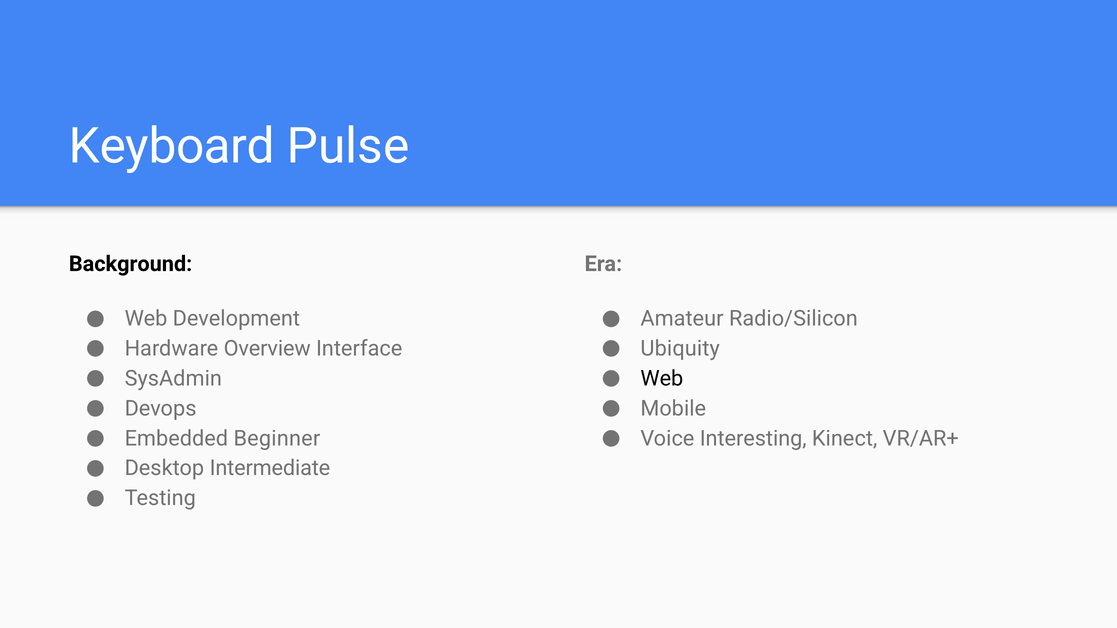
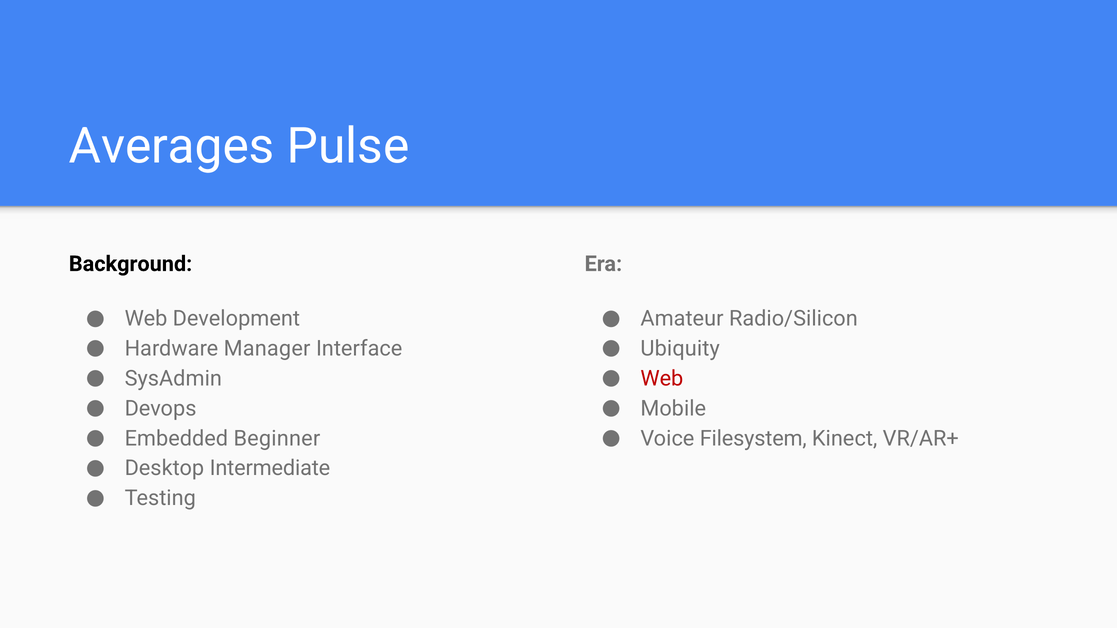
Keyboard: Keyboard -> Averages
Overview: Overview -> Manager
Web at (662, 379) colour: black -> red
Interesting: Interesting -> Filesystem
